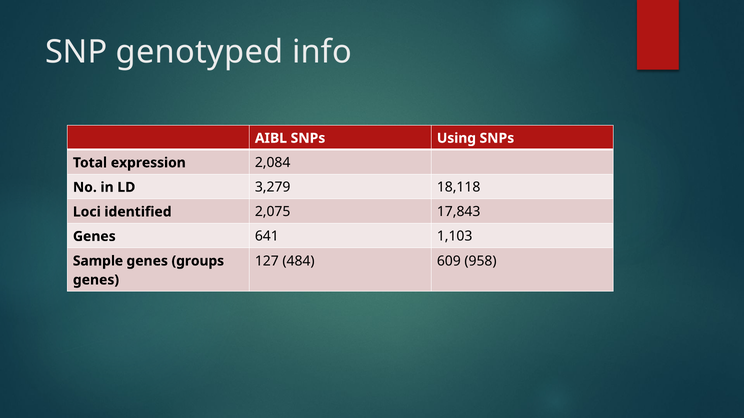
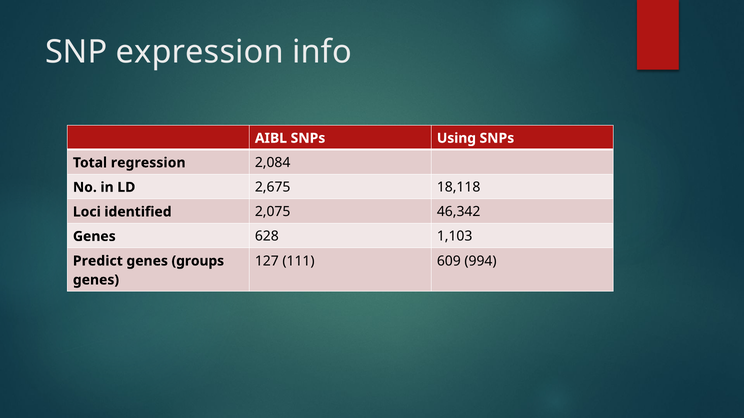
genotyped: genotyped -> expression
expression: expression -> regression
3,279: 3,279 -> 2,675
17,843: 17,843 -> 46,342
641: 641 -> 628
484: 484 -> 111
958: 958 -> 994
Sample: Sample -> Predict
